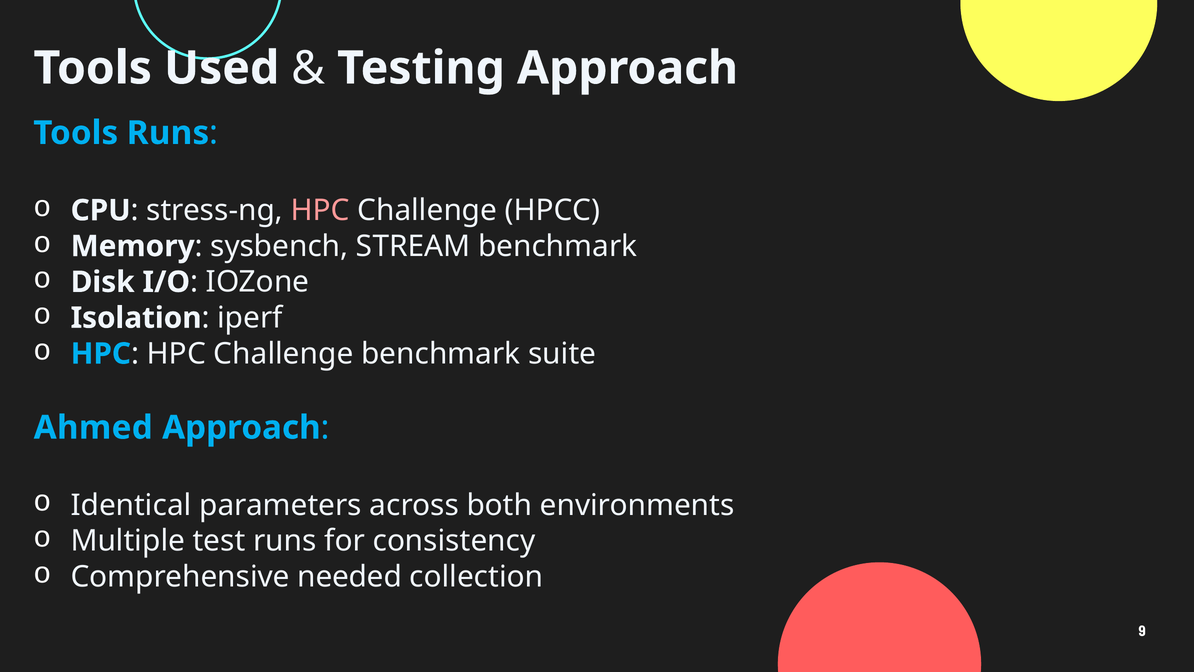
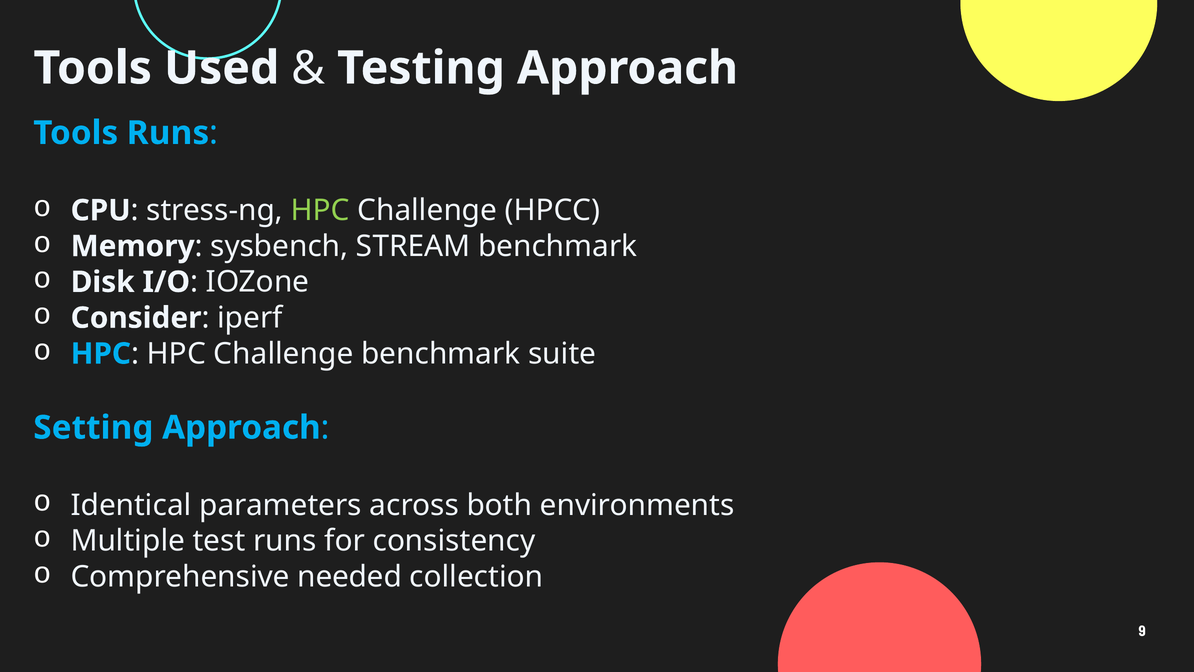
HPC at (320, 210) colour: pink -> light green
Isolation: Isolation -> Consider
Ahmed: Ahmed -> Setting
